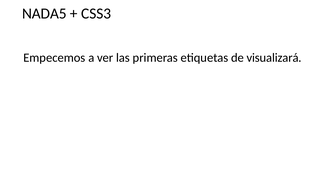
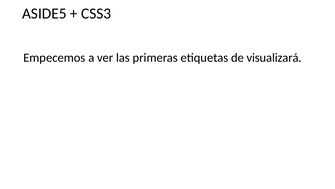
NADA5: NADA5 -> ASIDE5
